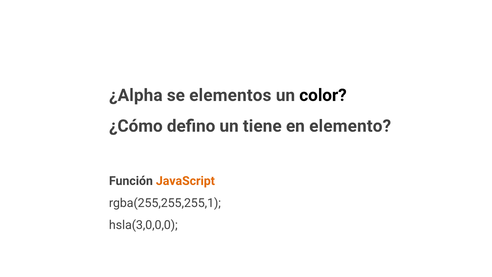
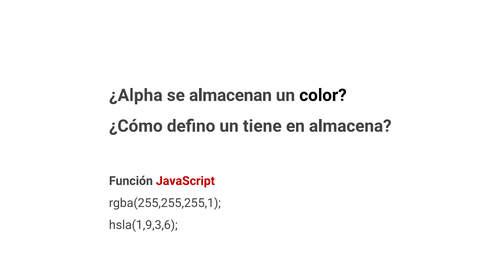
elementos: elementos -> almacenan
elemento: elemento -> almacena
JavaScript colour: orange -> red
hsla(3,0,0,0: hsla(3,0,0,0 -> hsla(1,9,3,6
